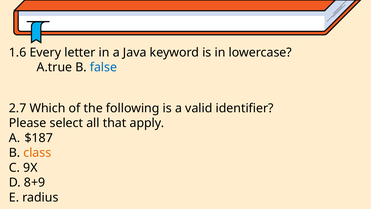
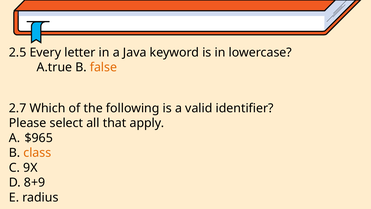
1.6: 1.6 -> 2.5
false colour: blue -> orange
$187: $187 -> $965
